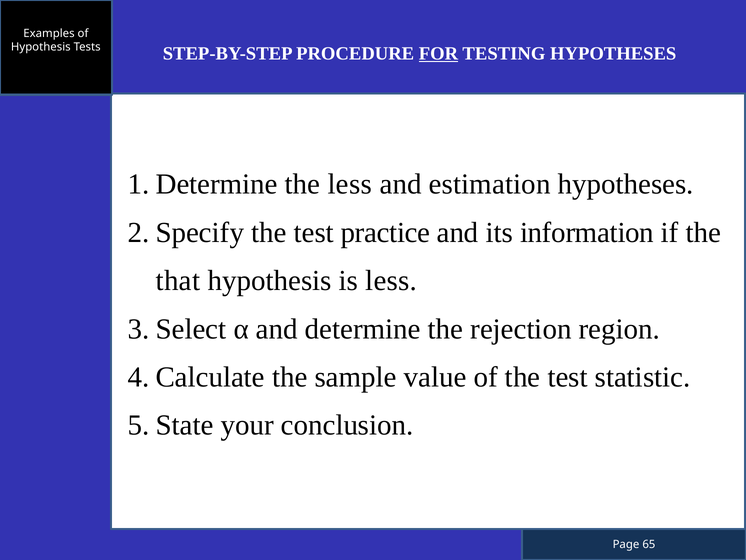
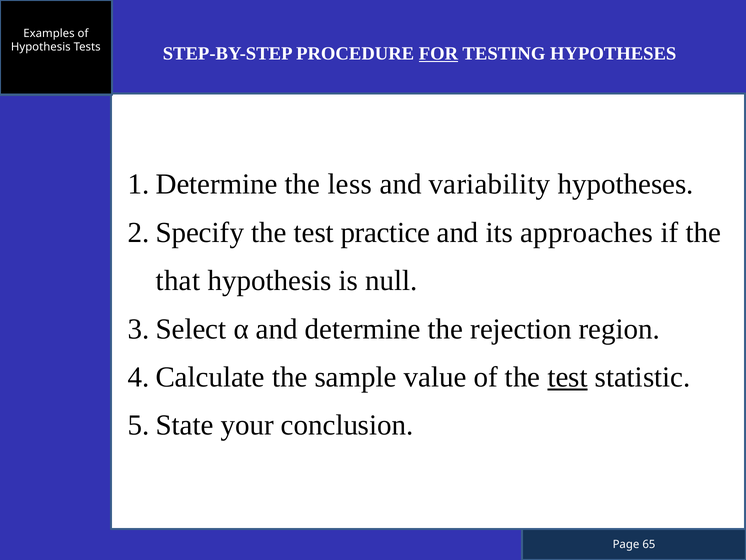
estimation: estimation -> variability
information: information -> approaches
is less: less -> null
test at (568, 377) underline: none -> present
